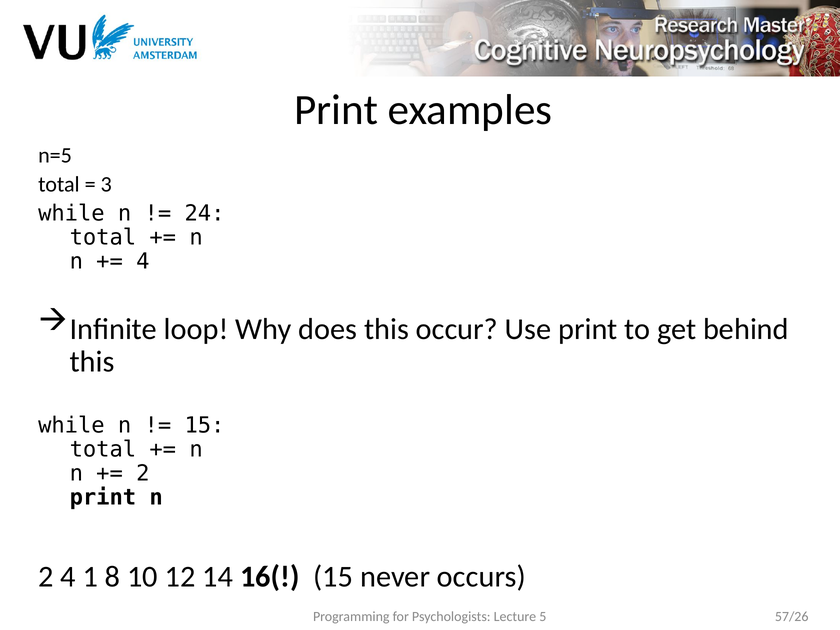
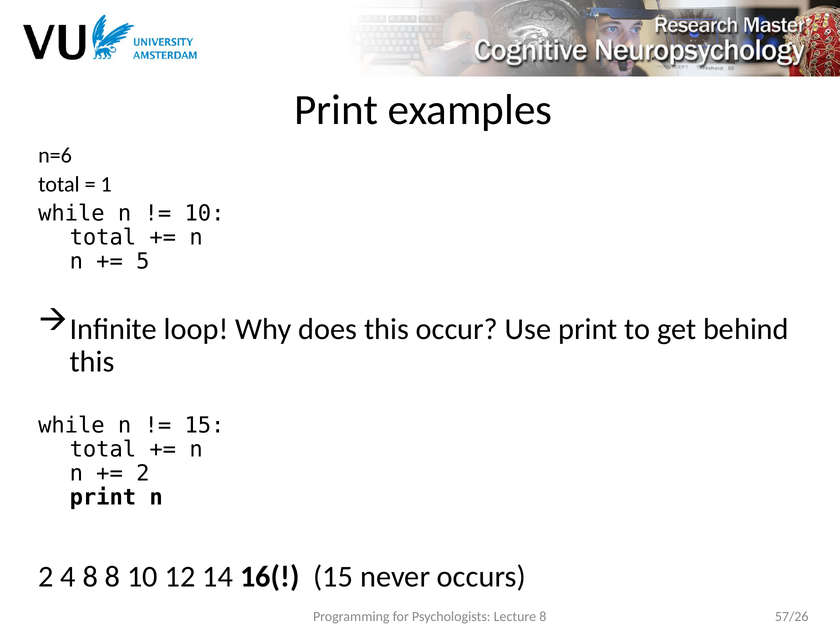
n=5: n=5 -> n=6
3: 3 -> 1
24 at (205, 213): 24 -> 10
4 at (143, 261): 4 -> 5
4 1: 1 -> 8
Lecture 5: 5 -> 8
